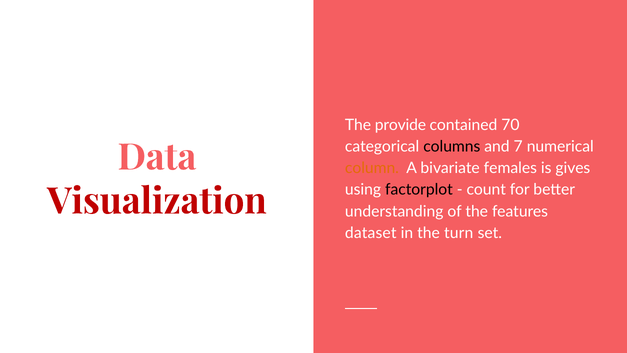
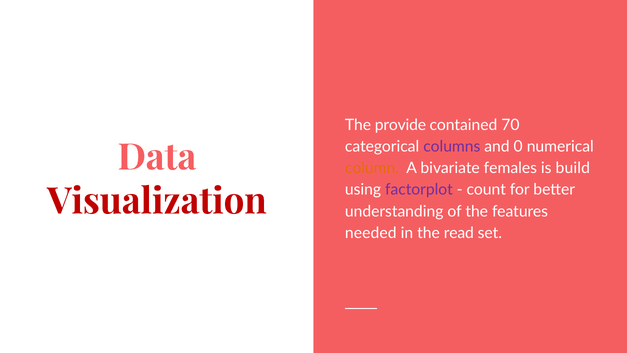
columns colour: black -> purple
7: 7 -> 0
gives: gives -> build
factorplot colour: black -> purple
dataset: dataset -> needed
turn: turn -> read
